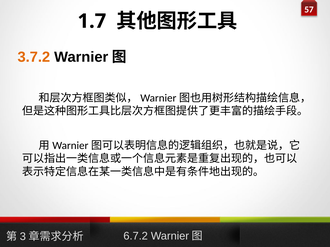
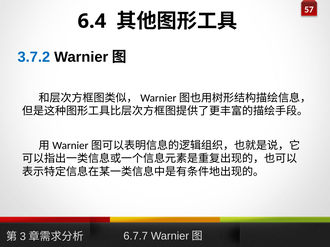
1.7: 1.7 -> 6.4
3.7.2 colour: orange -> blue
6.7.2: 6.7.2 -> 6.7.7
